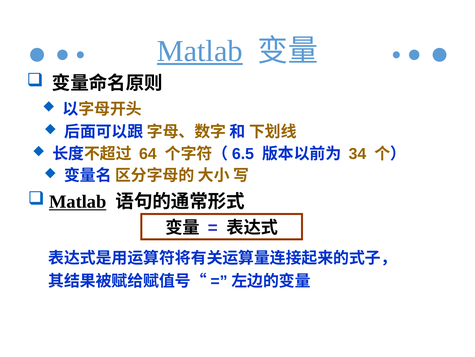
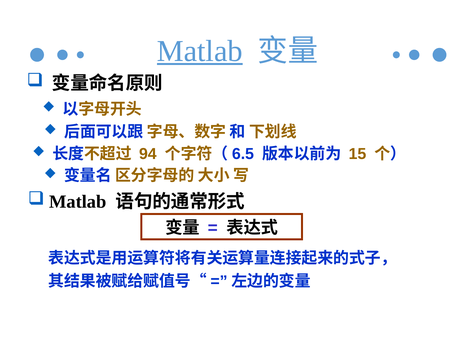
64: 64 -> 94
34: 34 -> 15
Matlab at (78, 201) underline: present -> none
